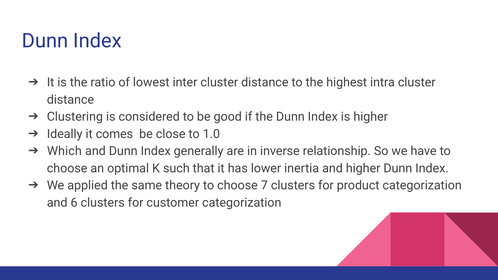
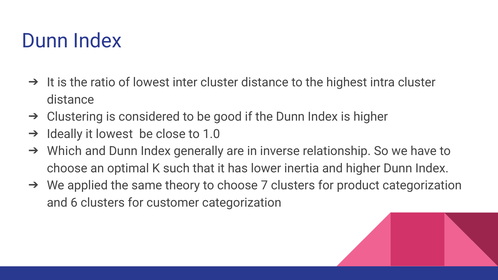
it comes: comes -> lowest
